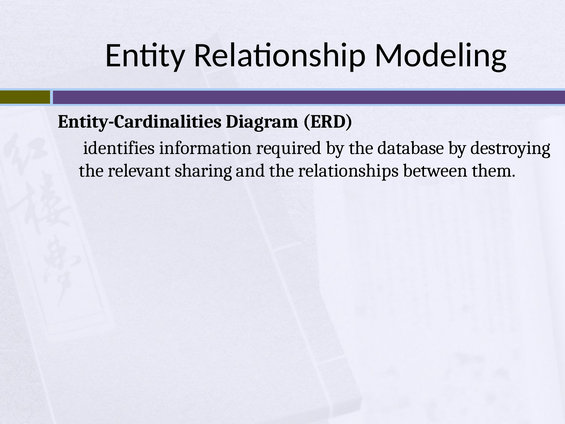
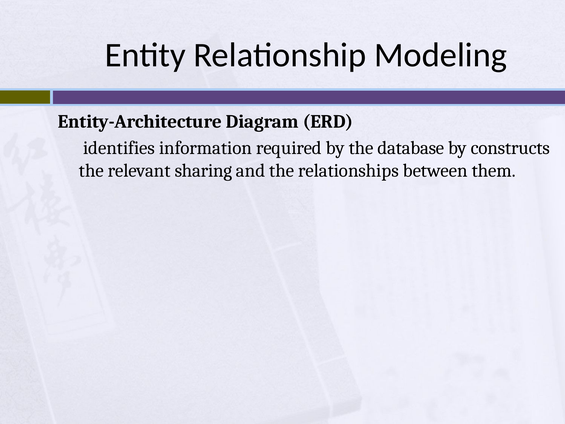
Entity-Cardinalities: Entity-Cardinalities -> Entity-Architecture
destroying: destroying -> constructs
